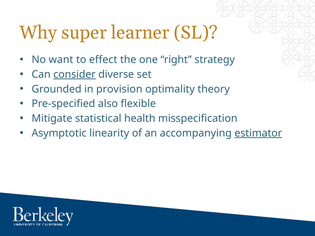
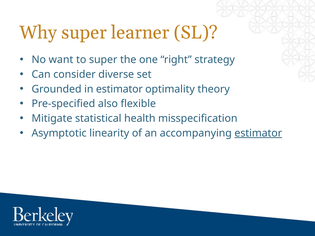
to effect: effect -> super
consider underline: present -> none
in provision: provision -> estimator
